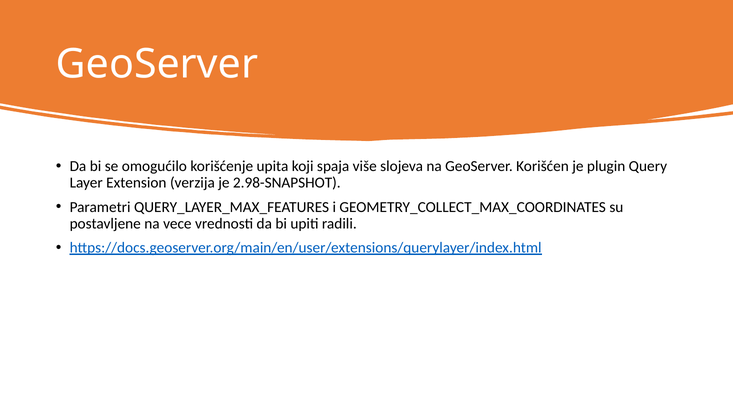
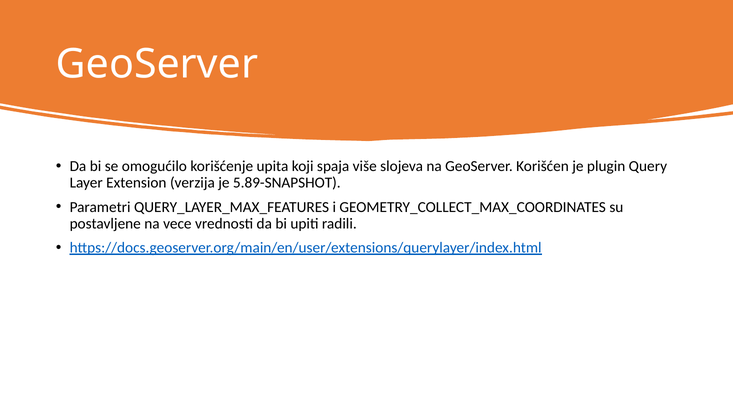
2.98-SNAPSHOT: 2.98-SNAPSHOT -> 5.89-SNAPSHOT
